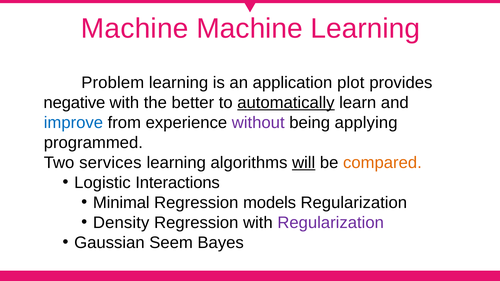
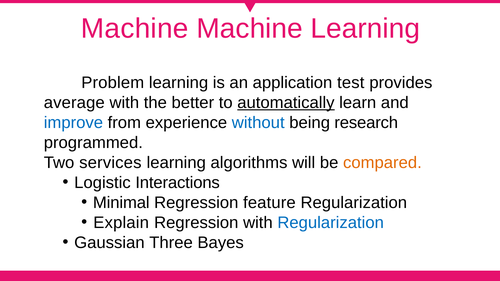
plot: plot -> test
negative: negative -> average
without colour: purple -> blue
applying: applying -> research
will underline: present -> none
models: models -> feature
Density: Density -> Explain
Regularization at (331, 223) colour: purple -> blue
Seem: Seem -> Three
